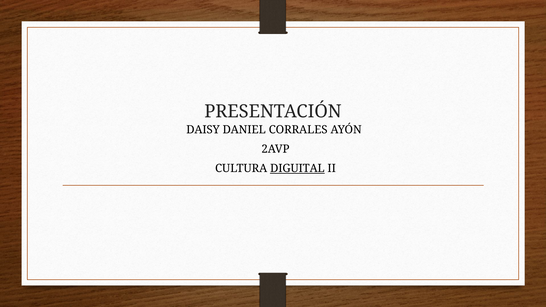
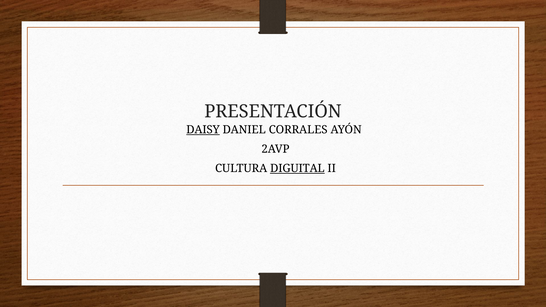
DAISY underline: none -> present
